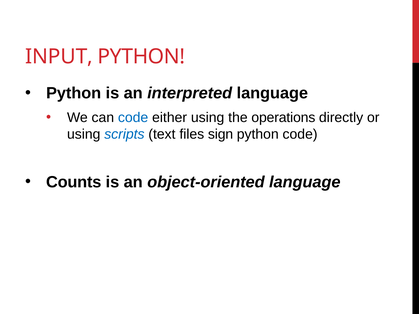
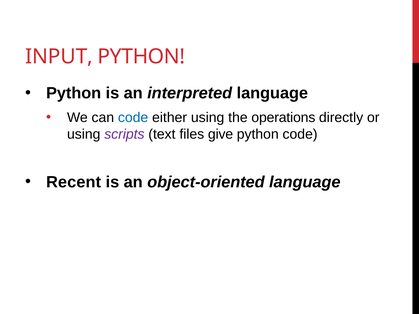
scripts colour: blue -> purple
sign: sign -> give
Counts: Counts -> Recent
